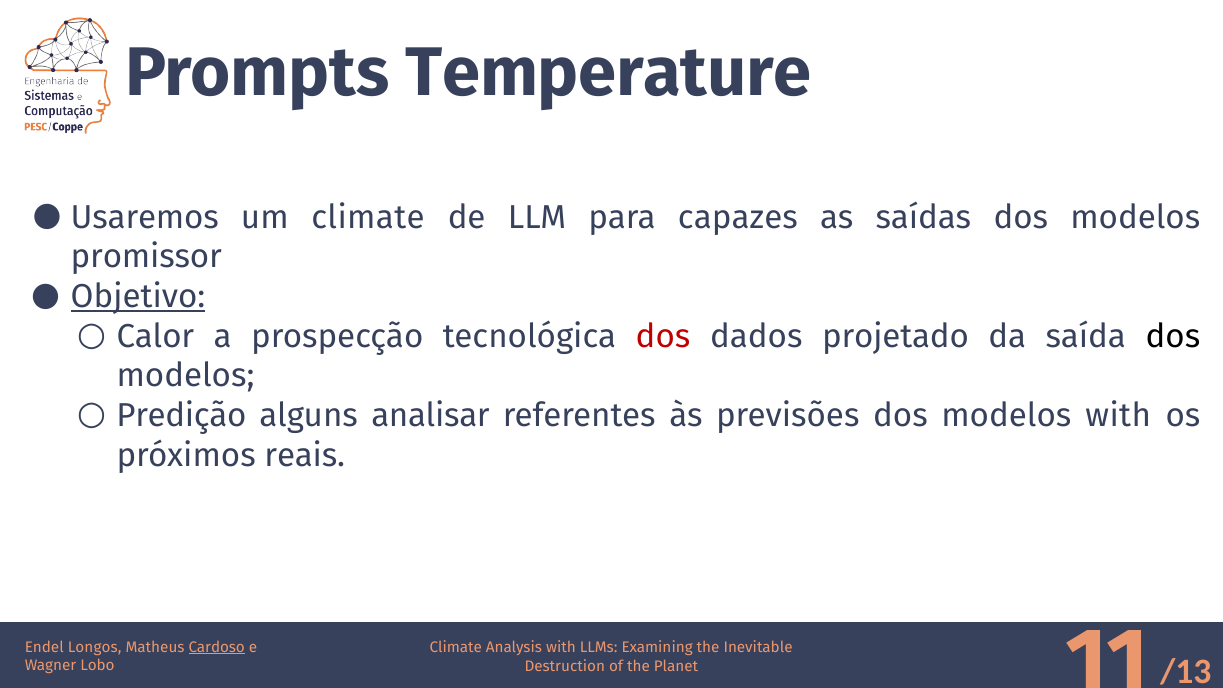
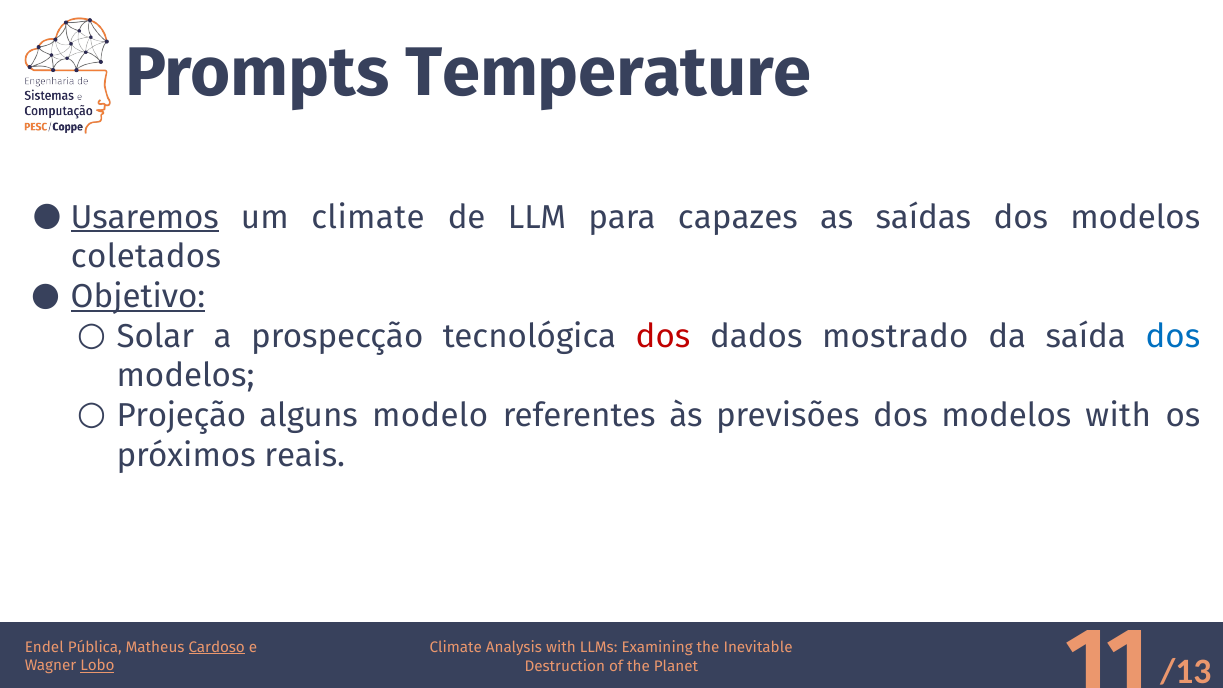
Usaremos underline: none -> present
promissor: promissor -> coletados
Calor: Calor -> Solar
projetado: projetado -> mostrado
dos at (1173, 336) colour: black -> blue
Predição: Predição -> Projeção
analisar: analisar -> modelo
Longos: Longos -> Pública
Lobo underline: none -> present
